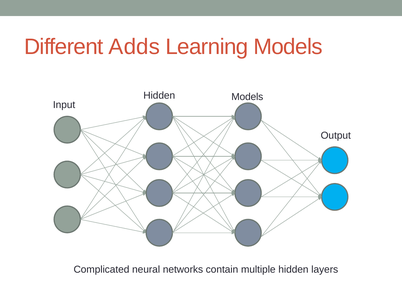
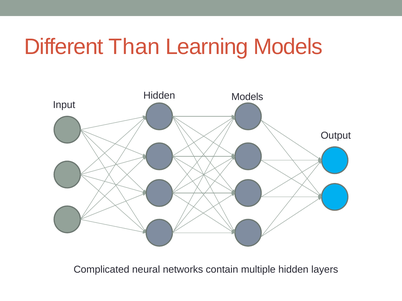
Adds: Adds -> Than
